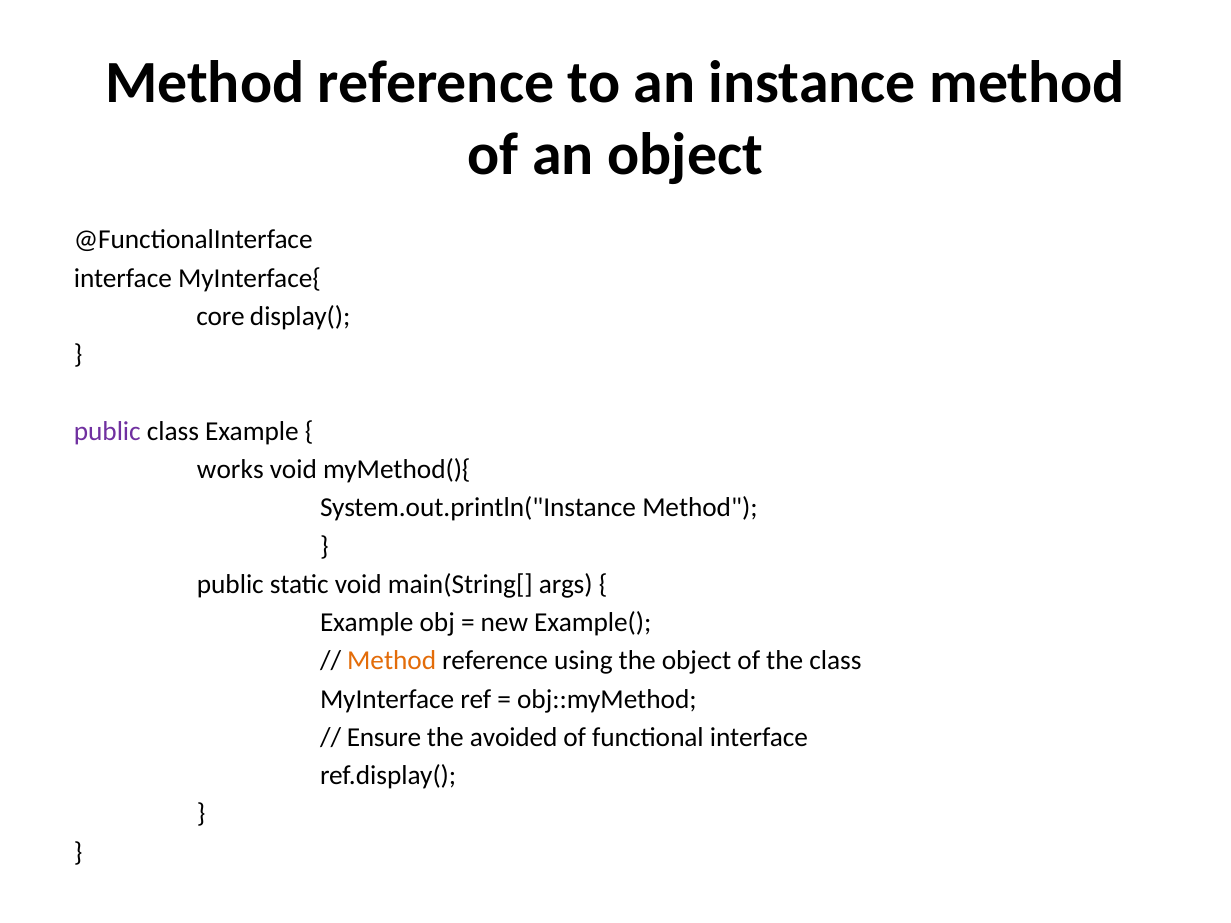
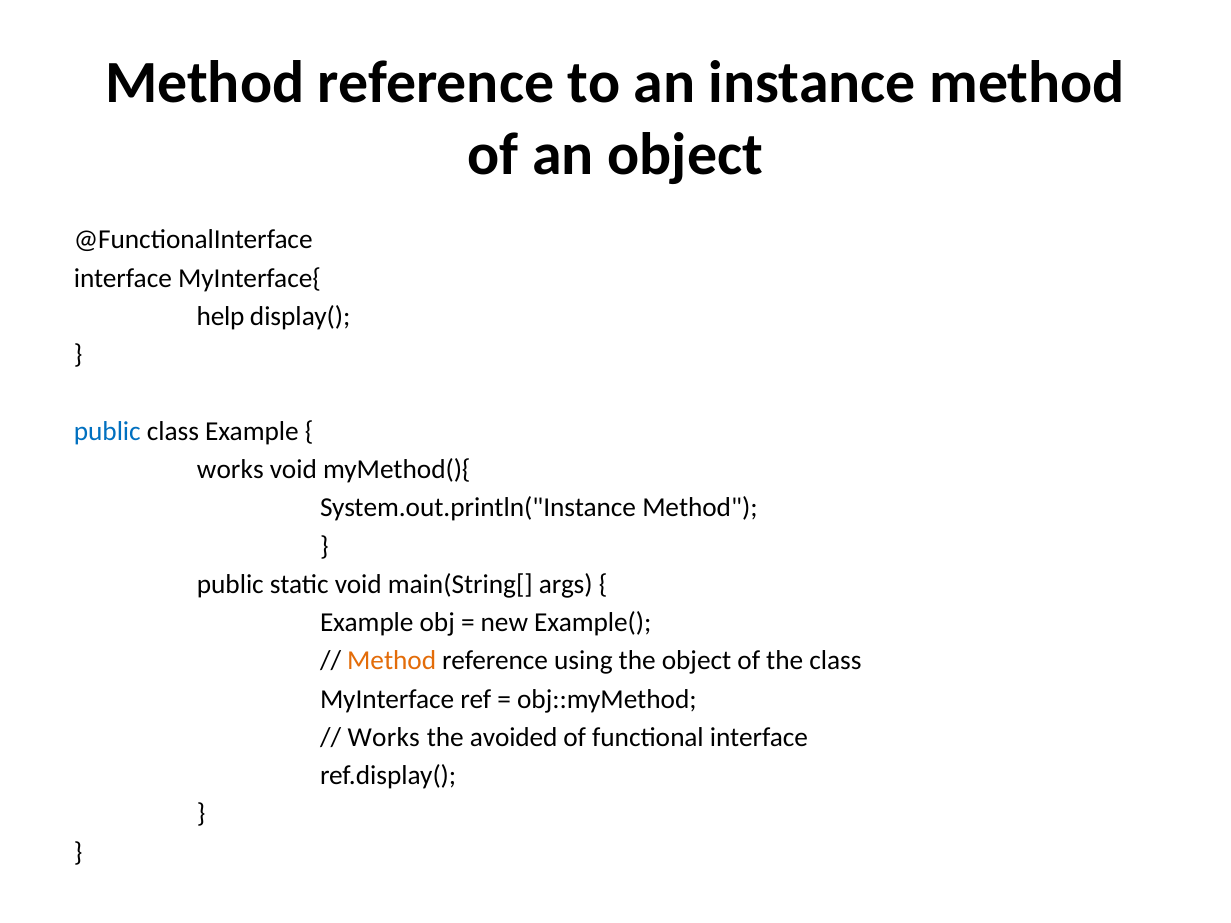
core: core -> help
public at (107, 431) colour: purple -> blue
Ensure at (384, 738): Ensure -> Works
